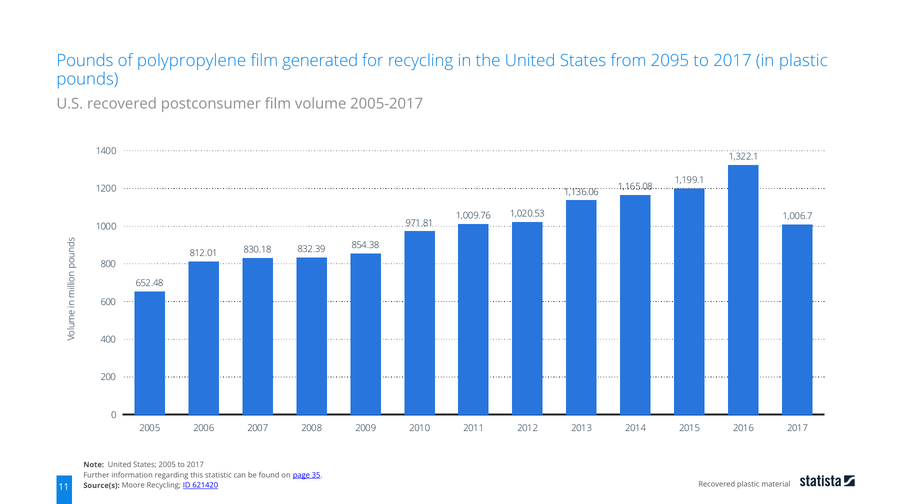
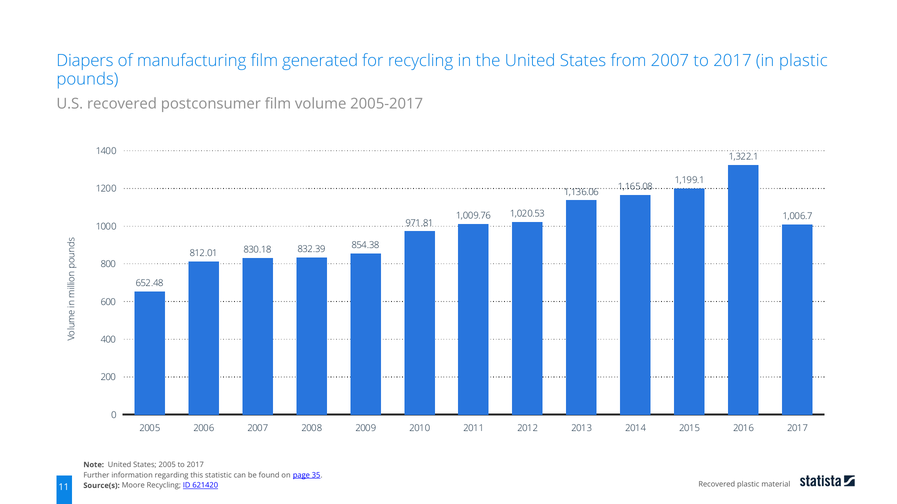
Pounds at (85, 61): Pounds -> Diapers
polypropylene: polypropylene -> manufacturing
from 2095: 2095 -> 2007
